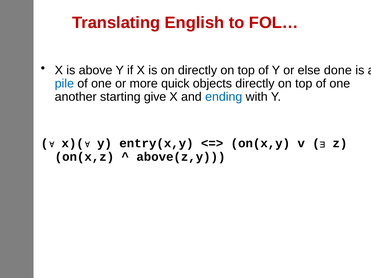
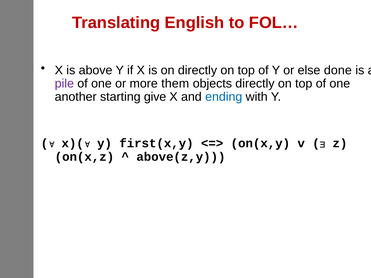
pile colour: blue -> purple
quick: quick -> them
entry(x,y: entry(x,y -> first(x,y
